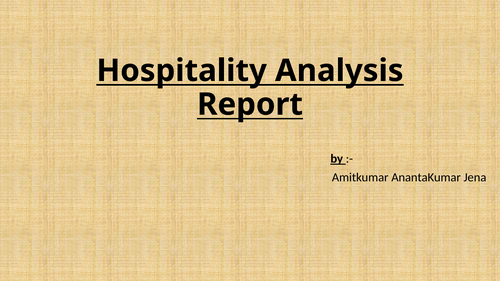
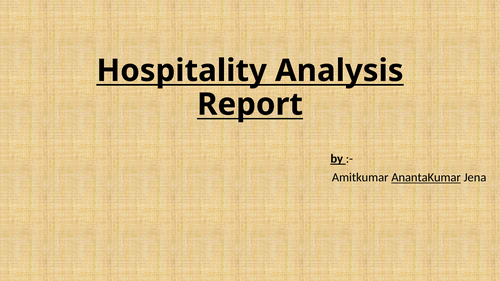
AnantaKumar underline: none -> present
